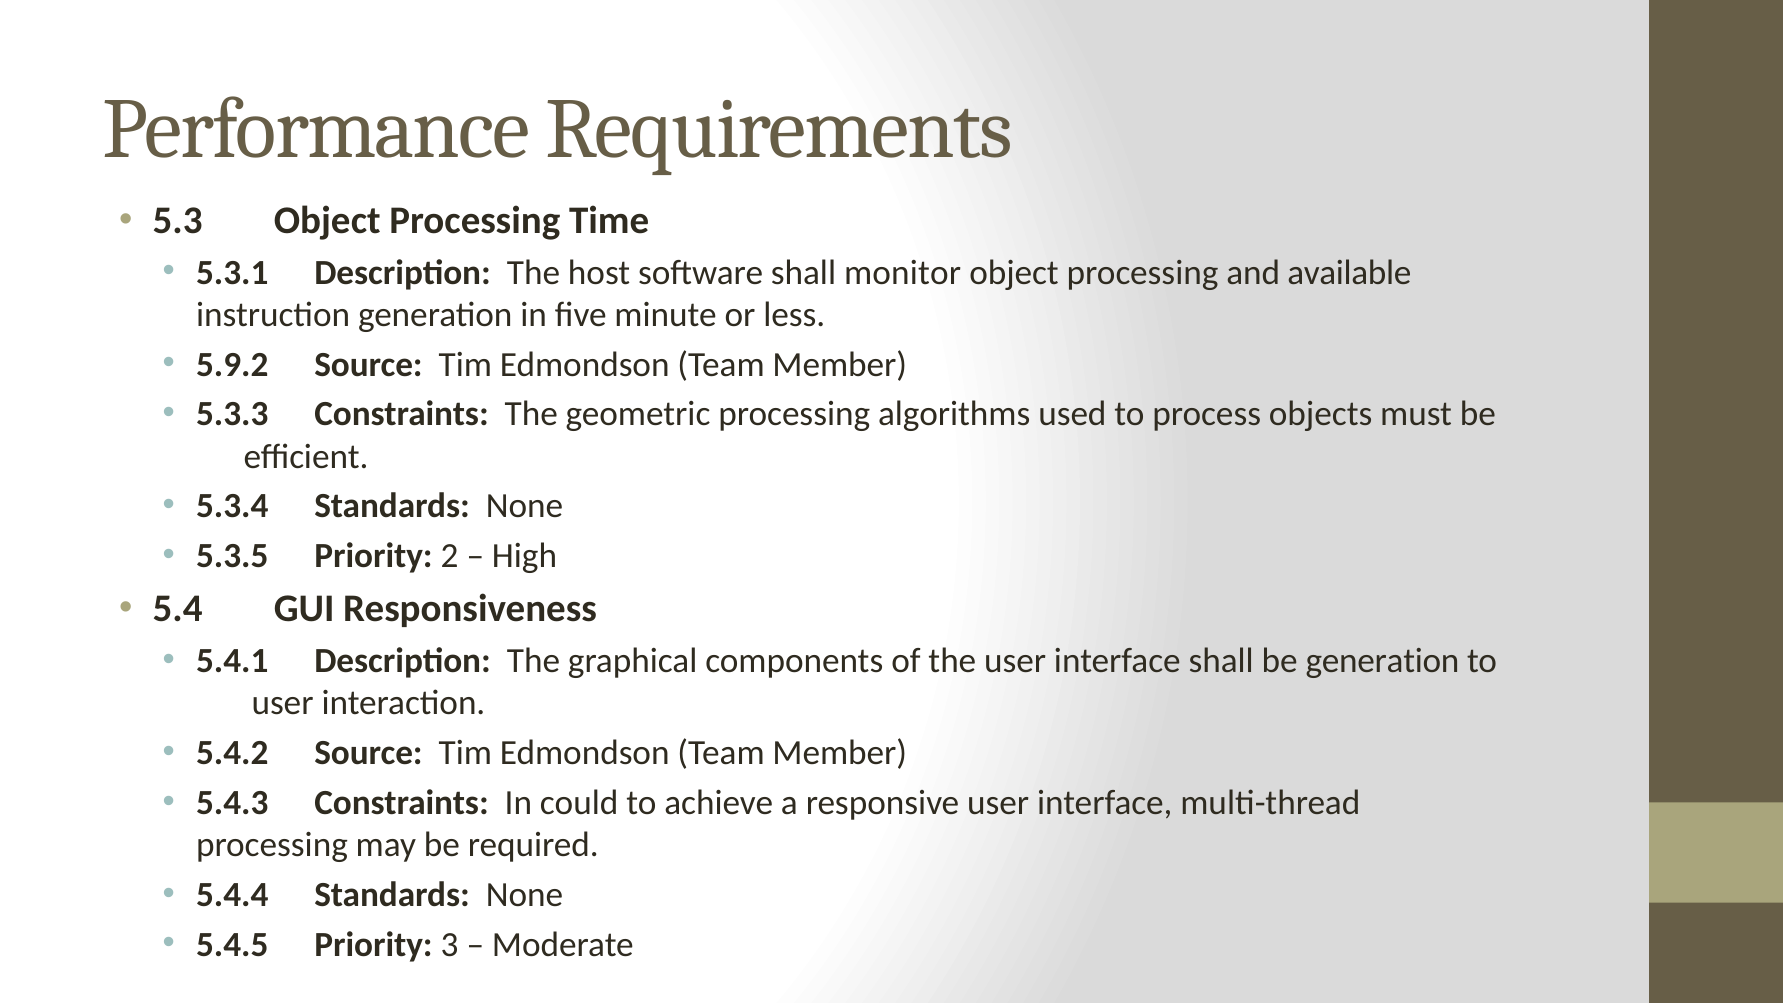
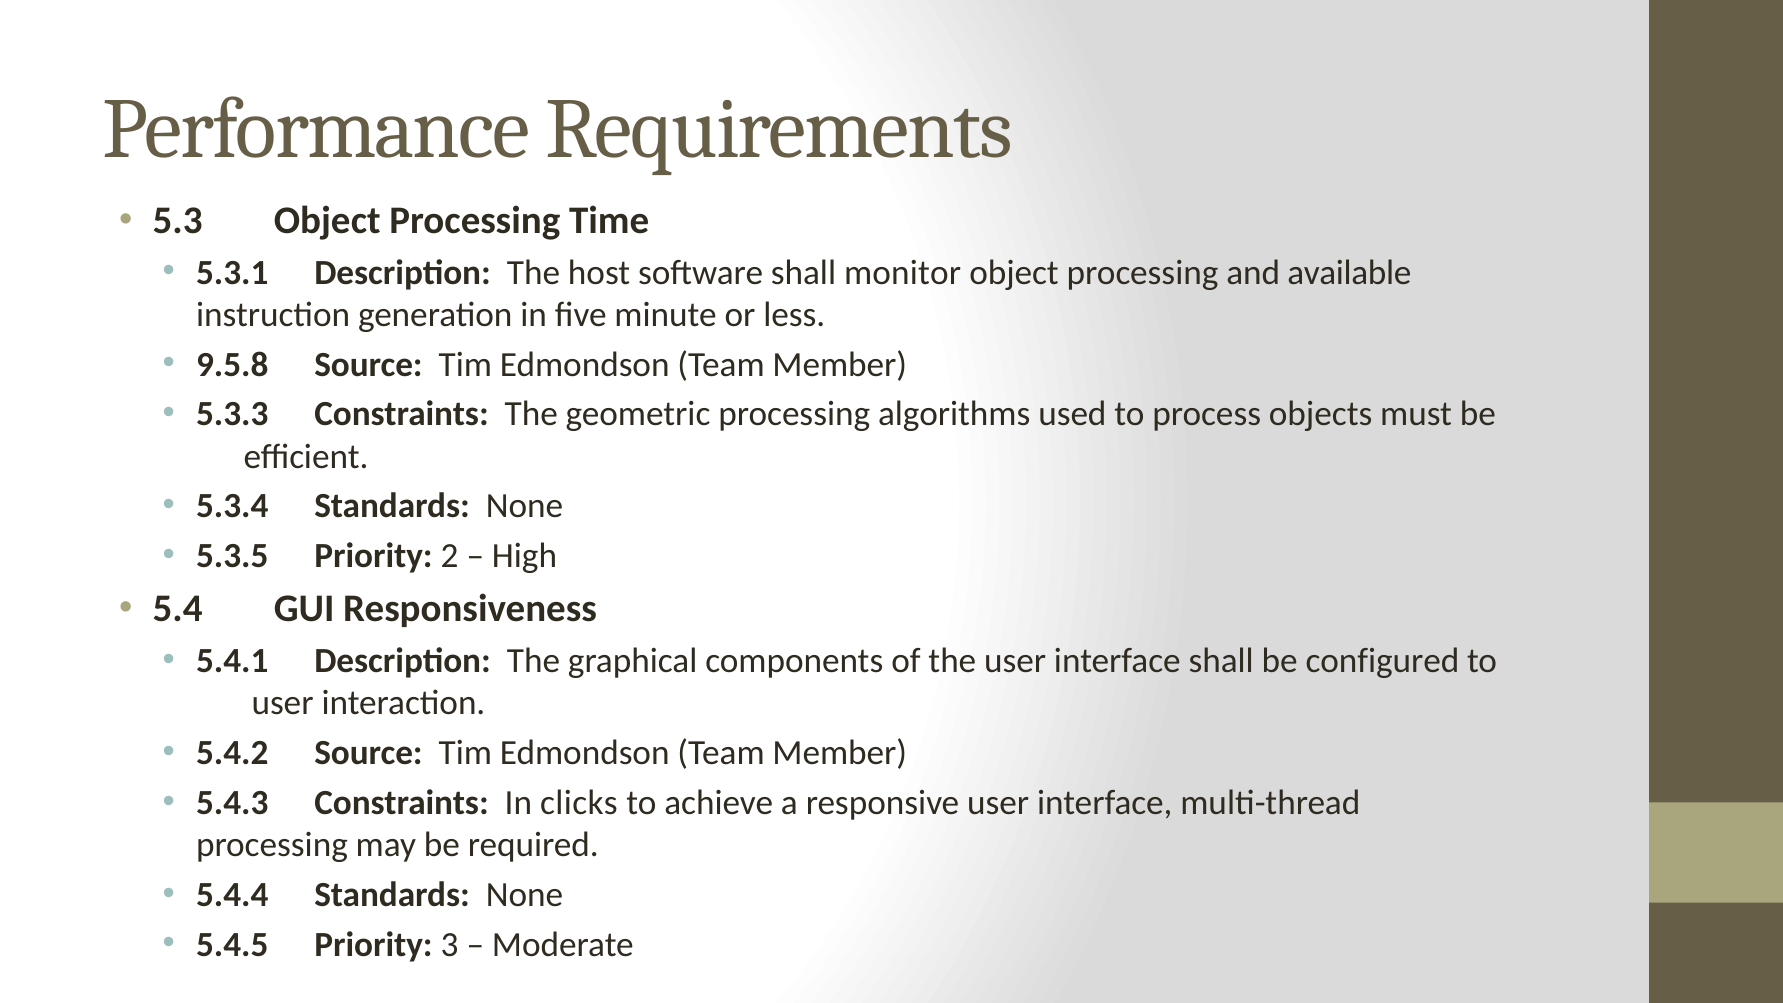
5.9.2: 5.9.2 -> 9.5.8
be generation: generation -> configured
could: could -> clicks
